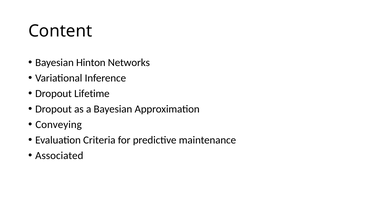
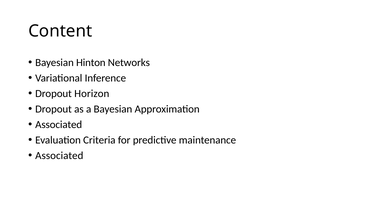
Lifetime: Lifetime -> Horizon
Conveying at (59, 125): Conveying -> Associated
